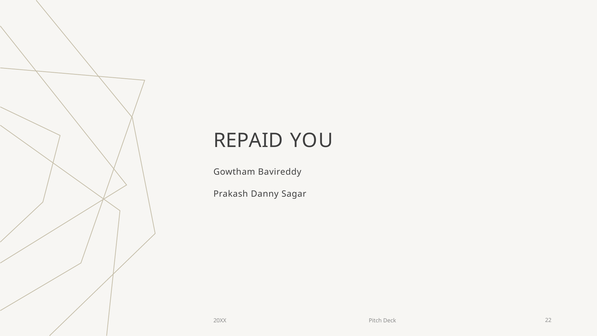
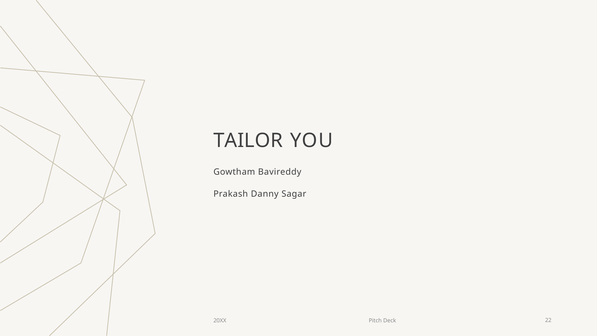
REPAID: REPAID -> TAILOR
